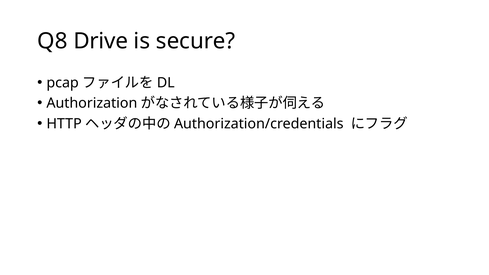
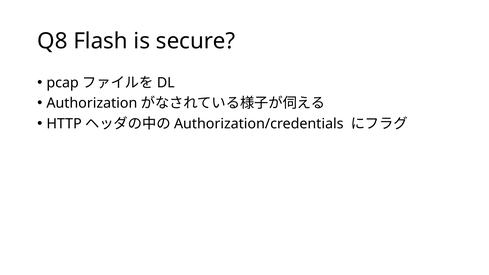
Drive: Drive -> Flash
